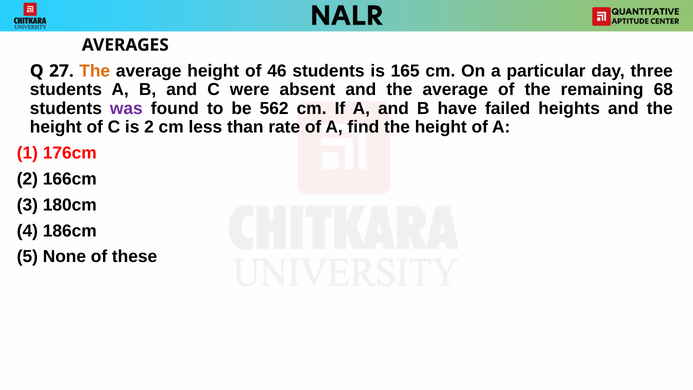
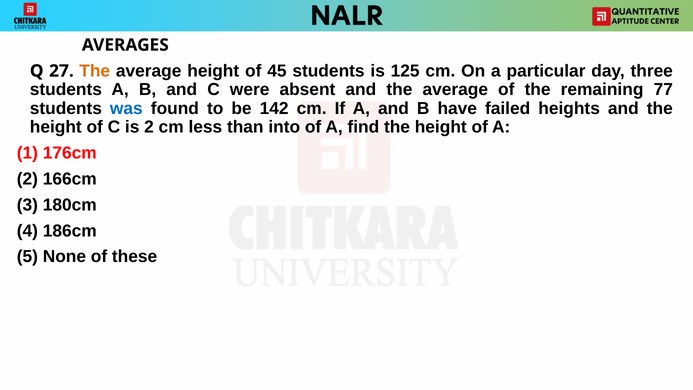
46: 46 -> 45
165: 165 -> 125
68: 68 -> 77
was colour: purple -> blue
562: 562 -> 142
rate: rate -> into
